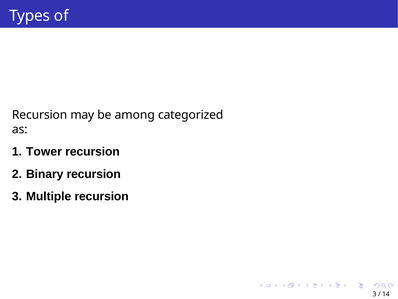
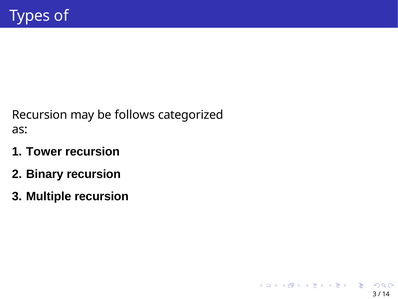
among: among -> follows
